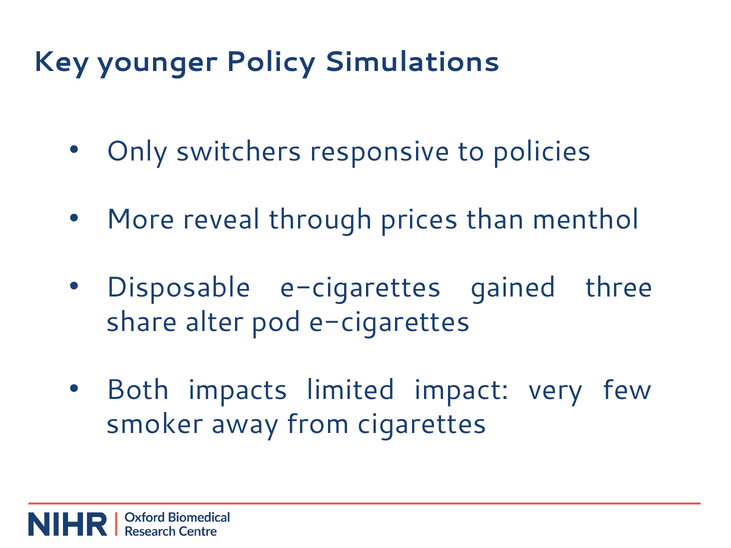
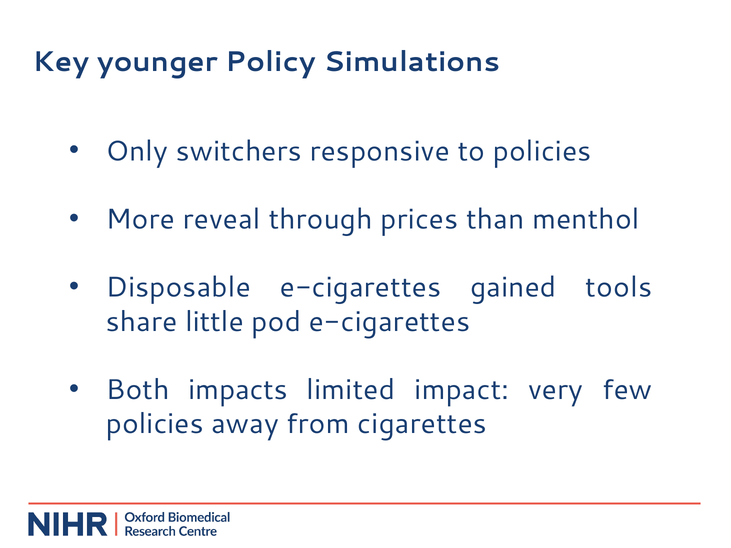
three: three -> tools
alter: alter -> little
smoker at (155, 424): smoker -> policies
